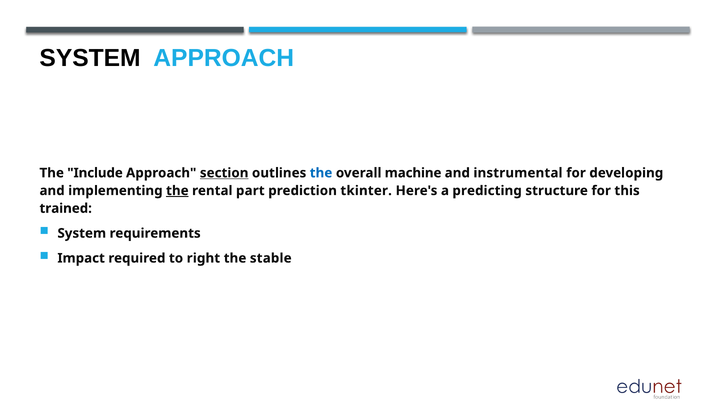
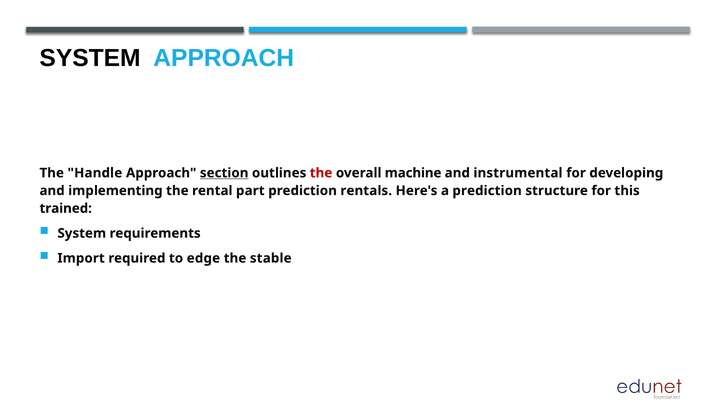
Include: Include -> Handle
the at (321, 173) colour: blue -> red
the at (177, 191) underline: present -> none
tkinter: tkinter -> rentals
a predicting: predicting -> prediction
Impact: Impact -> Import
right: right -> edge
